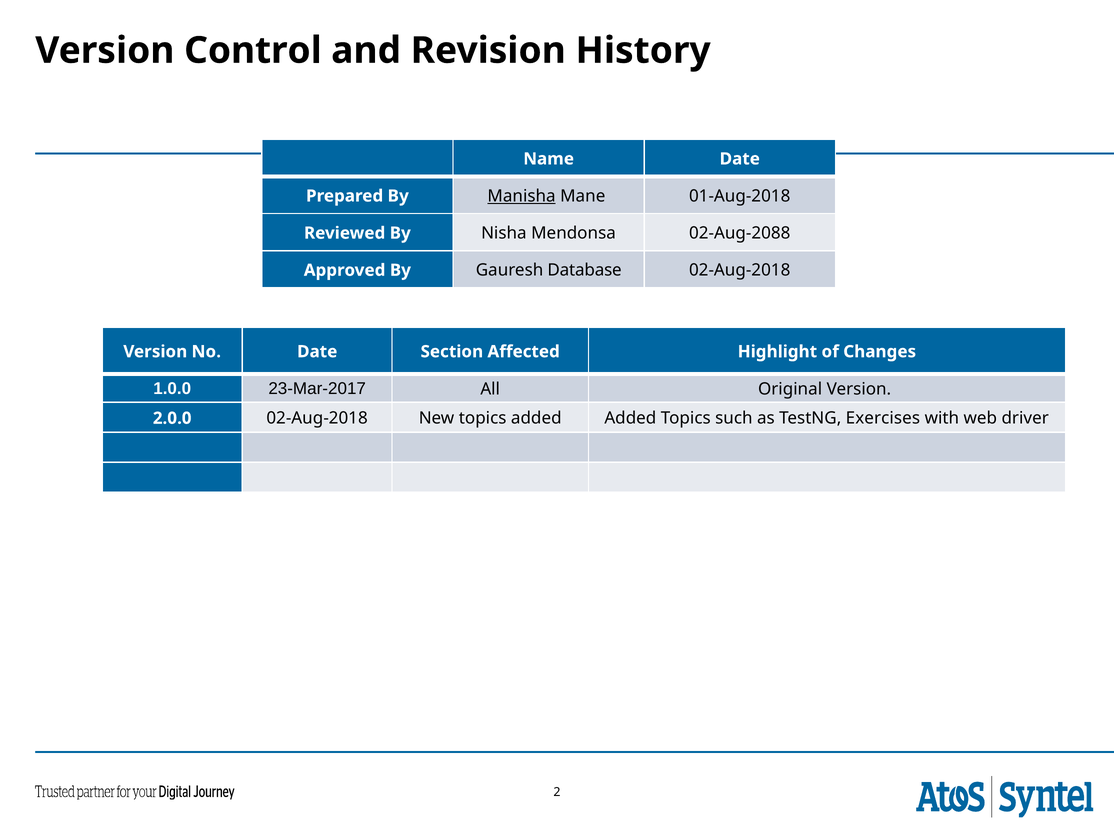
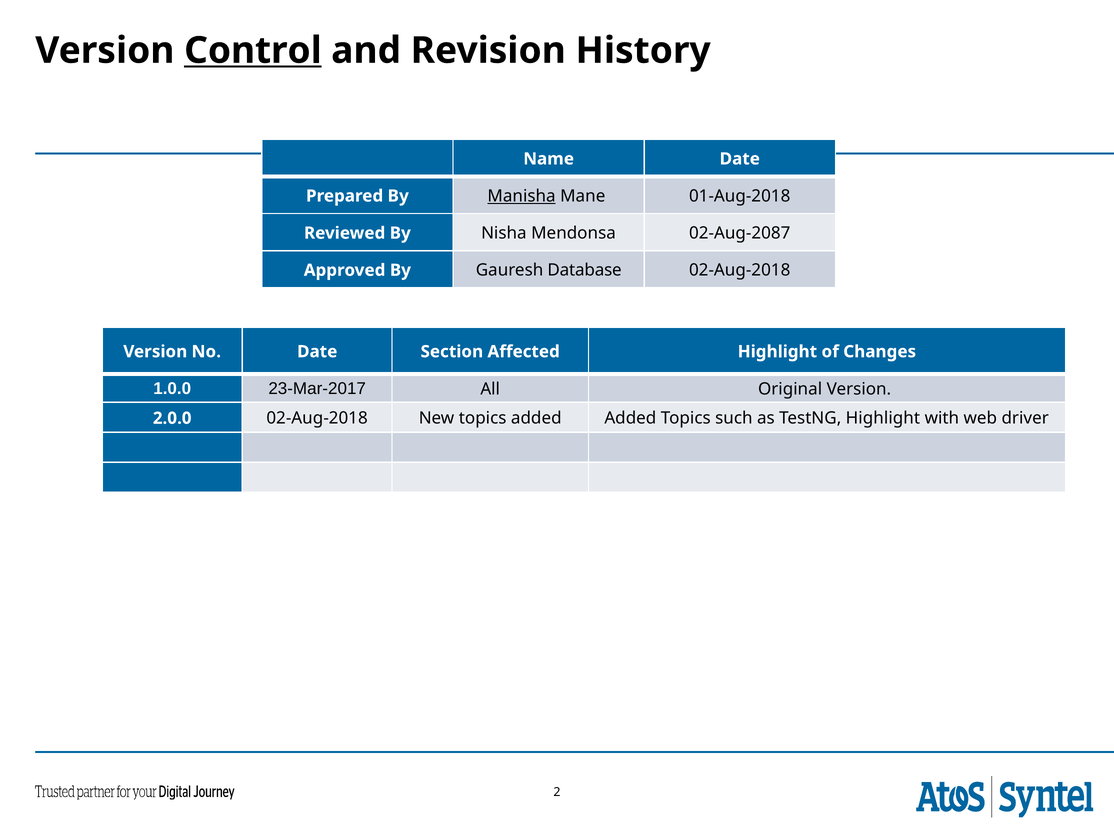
Control underline: none -> present
02-Aug-2088: 02-Aug-2088 -> 02-Aug-2087
TestNG Exercises: Exercises -> Highlight
